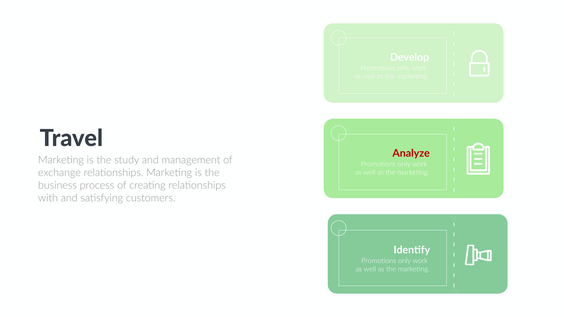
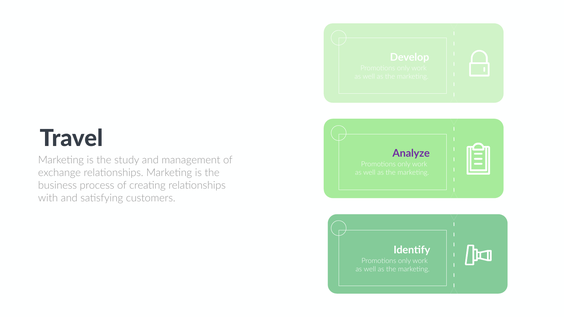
Analyze colour: red -> purple
